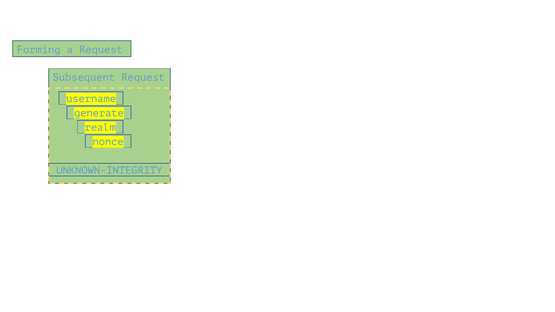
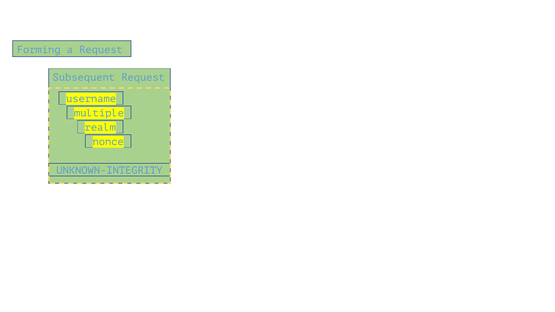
generate: generate -> multiple
